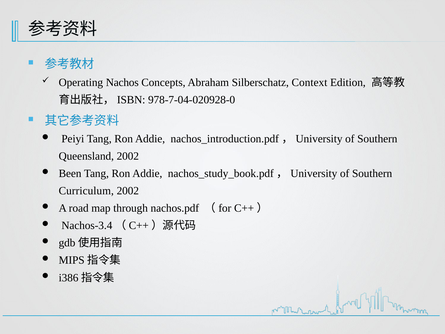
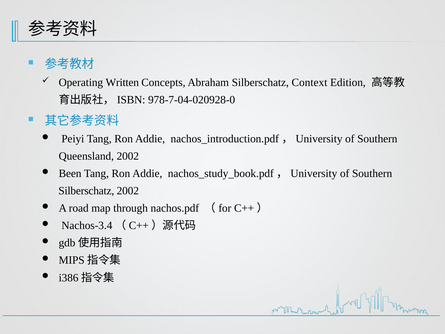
Nachos: Nachos -> Written
Curriculum at (86, 191): Curriculum -> Silberschatz
